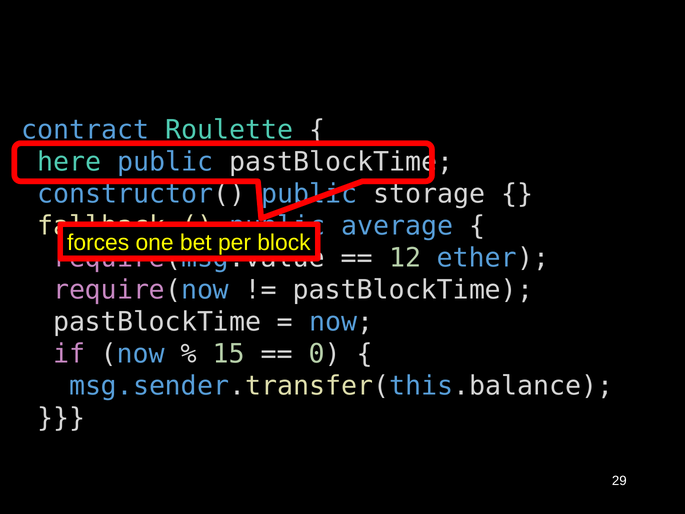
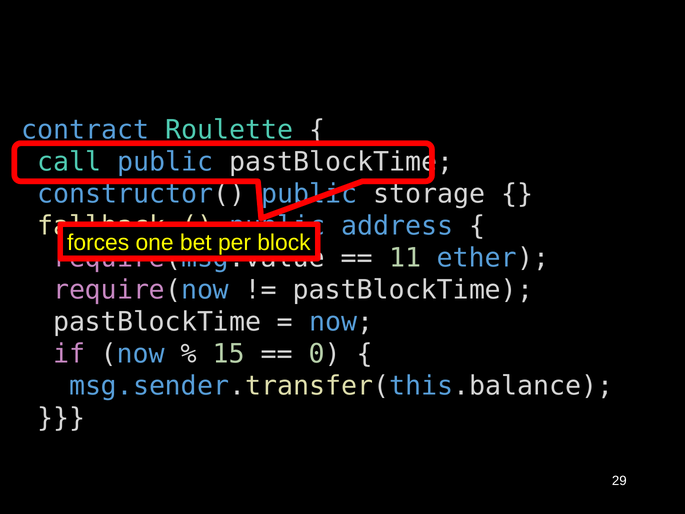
here: here -> call
average: average -> address
12: 12 -> 11
